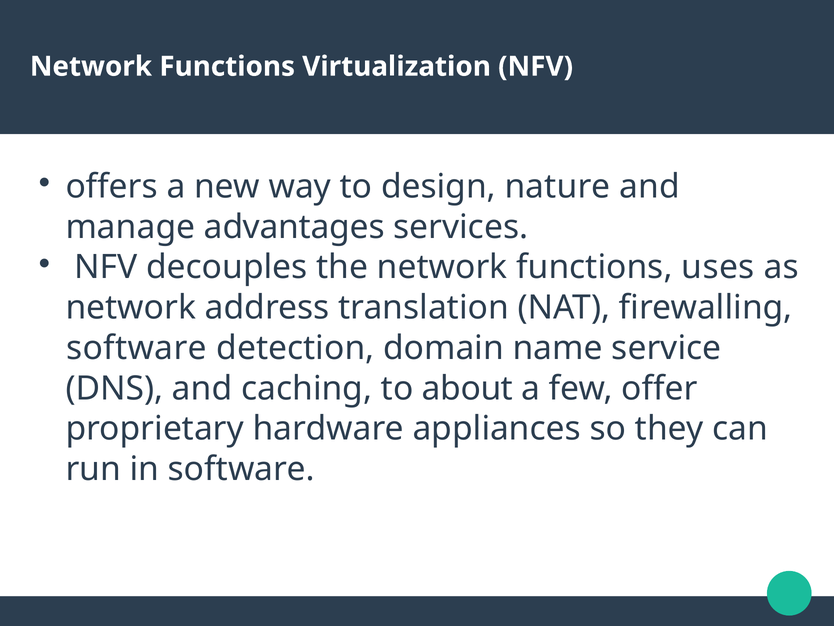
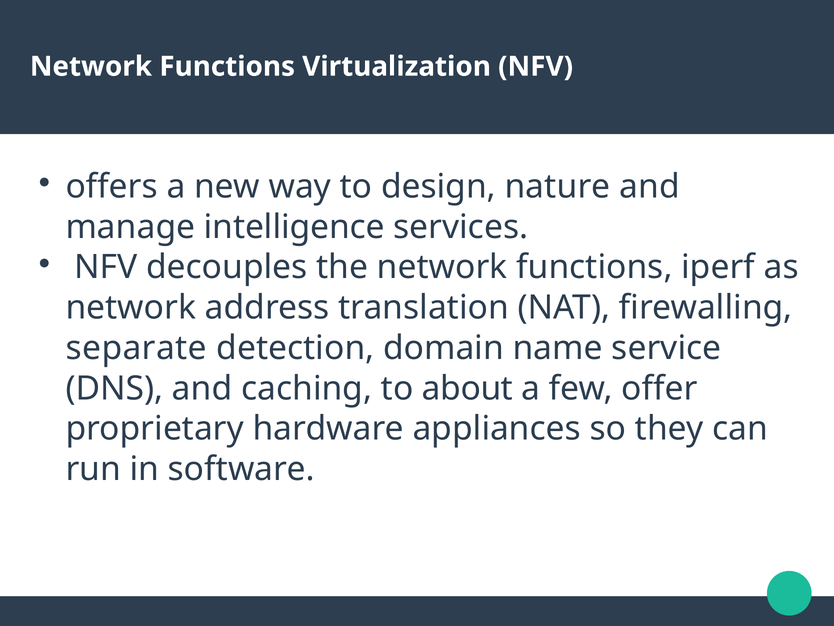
advantages: advantages -> intelligence
uses: uses -> iperf
software at (136, 348): software -> separate
